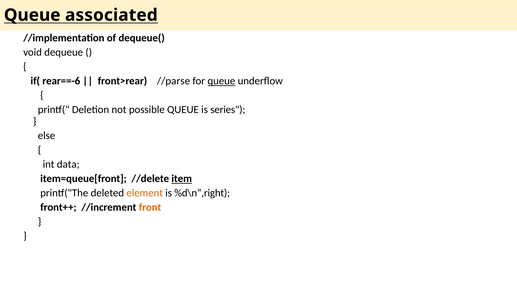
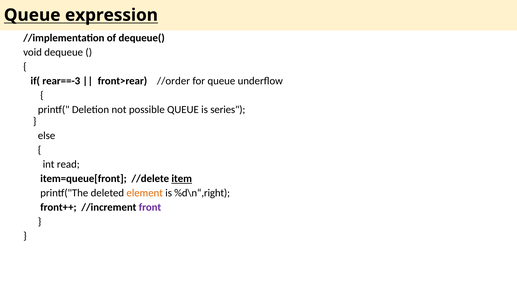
associated: associated -> expression
rear==-6: rear==-6 -> rear==-3
//parse: //parse -> //order
queue at (221, 81) underline: present -> none
data: data -> read
front colour: orange -> purple
